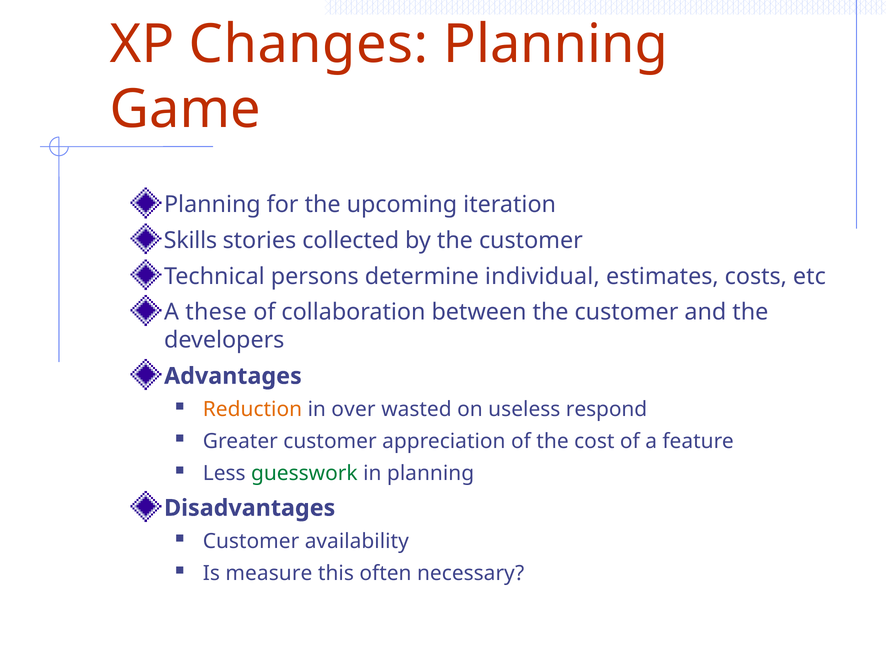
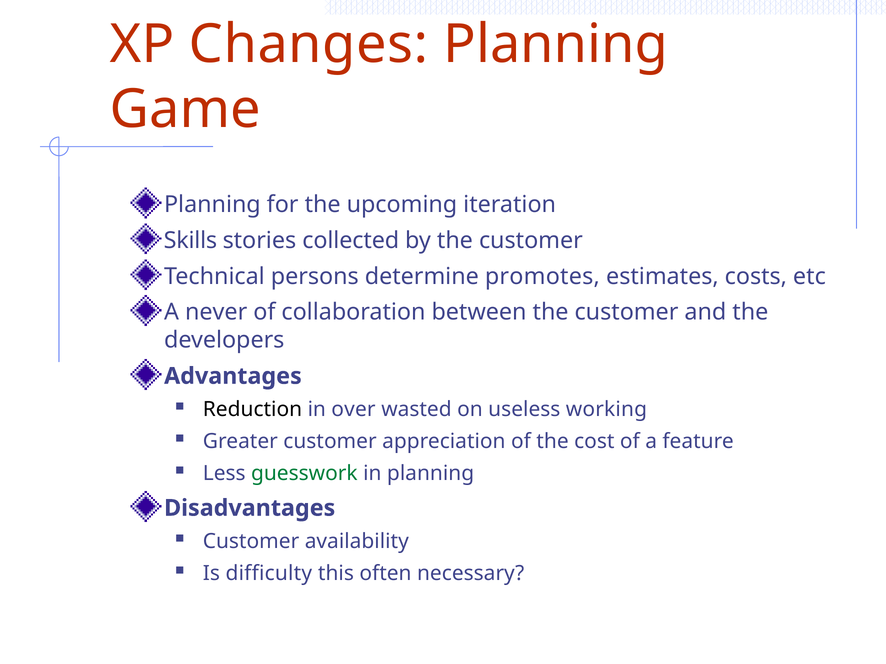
individual: individual -> promotes
these: these -> never
Reduction colour: orange -> black
respond: respond -> working
measure: measure -> difficulty
